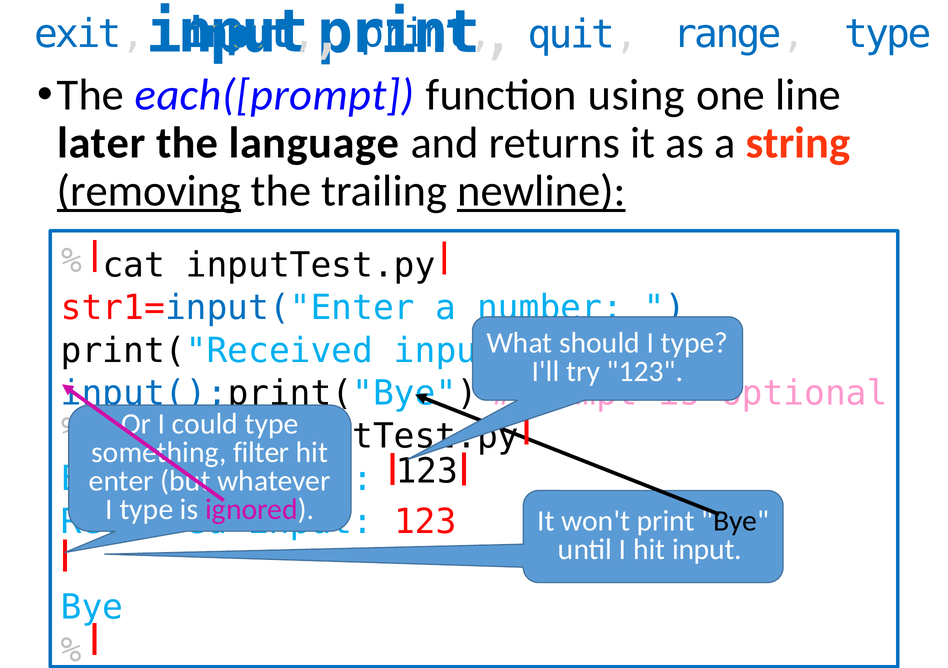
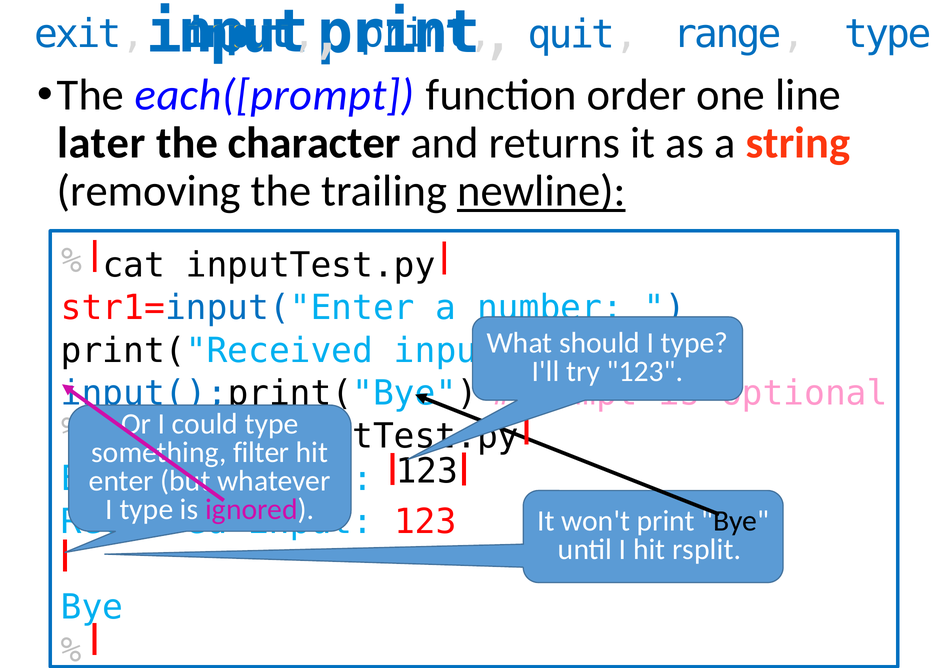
using: using -> order
language: language -> character
removing underline: present -> none
hit input: input -> rsplit
